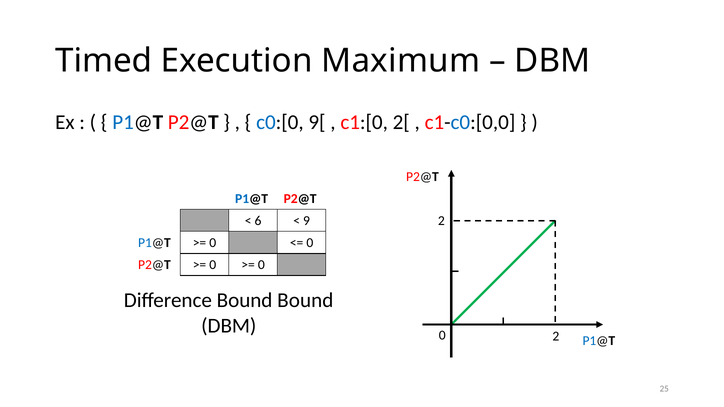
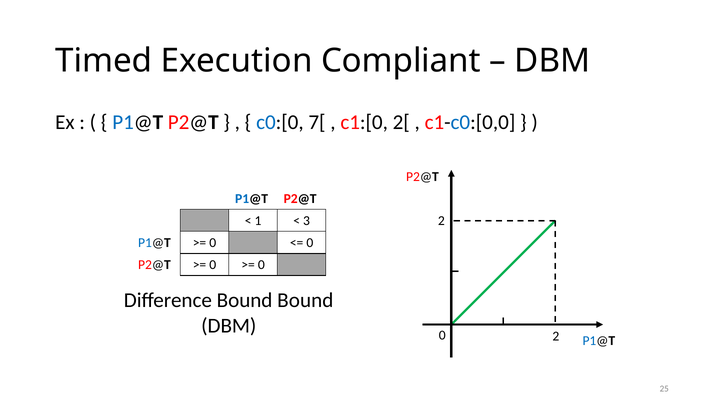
Maximum: Maximum -> Compliant
9[: 9[ -> 7[
6: 6 -> 1
9: 9 -> 3
